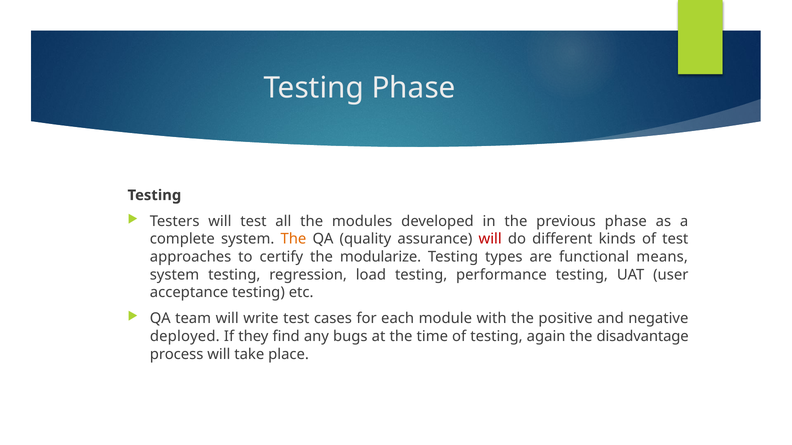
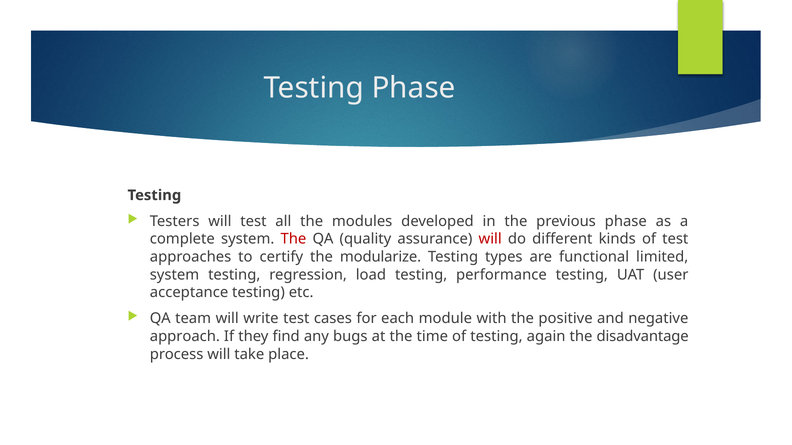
The at (293, 239) colour: orange -> red
means: means -> limited
deployed: deployed -> approach
